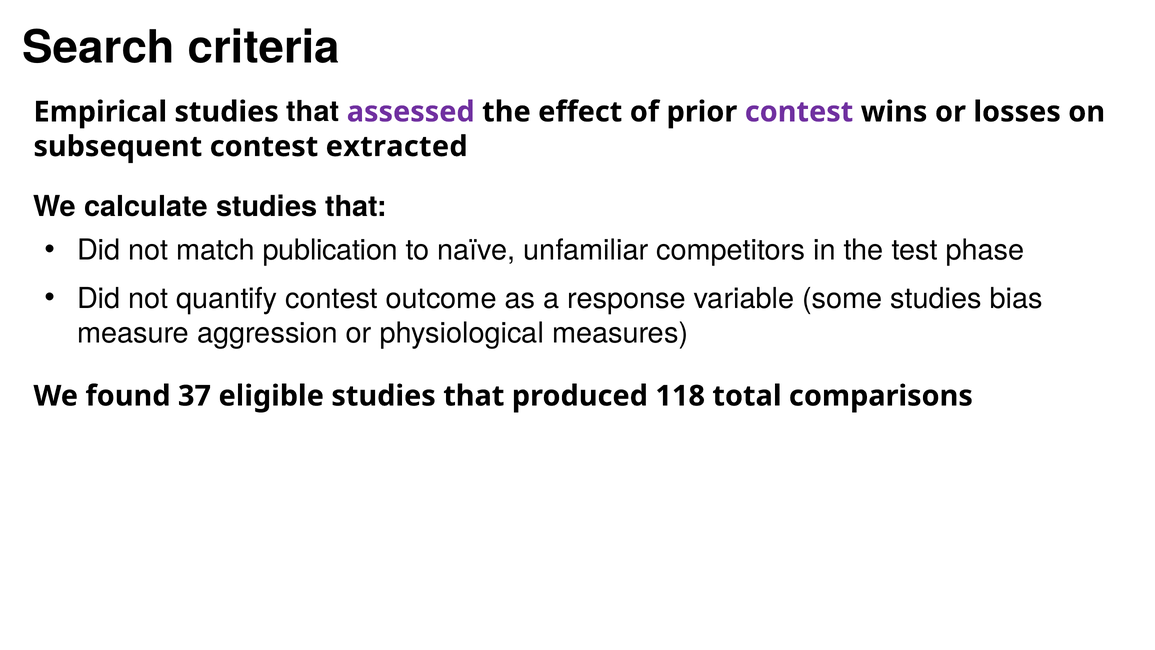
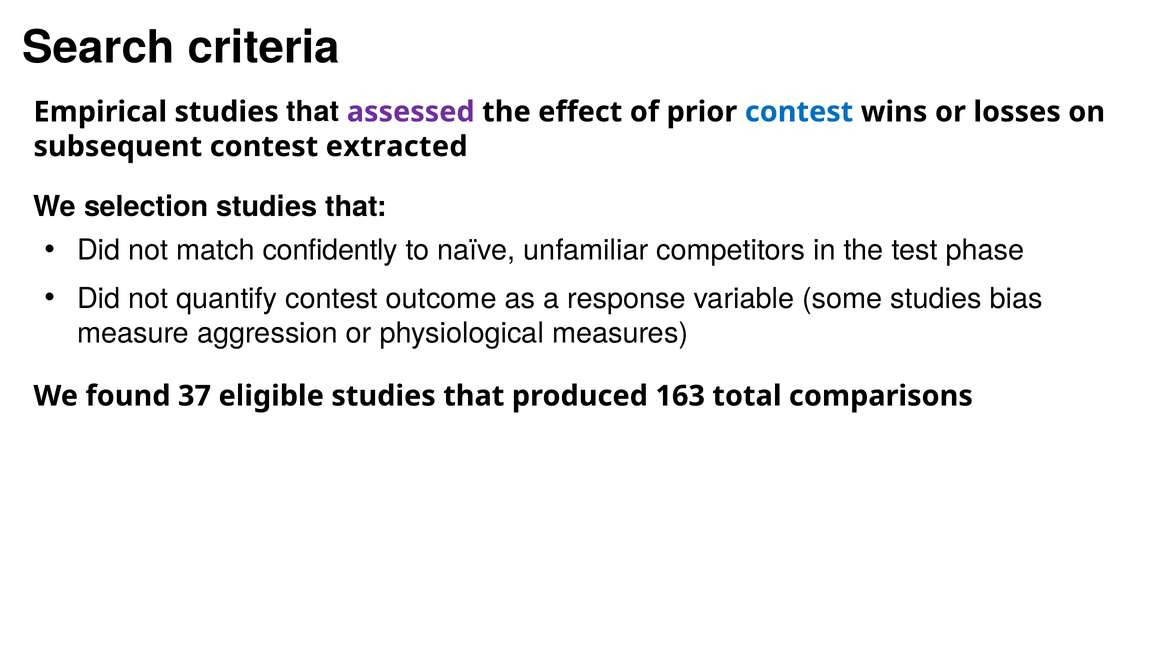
contest at (799, 112) colour: purple -> blue
calculate: calculate -> selection
publication: publication -> confidently
118: 118 -> 163
